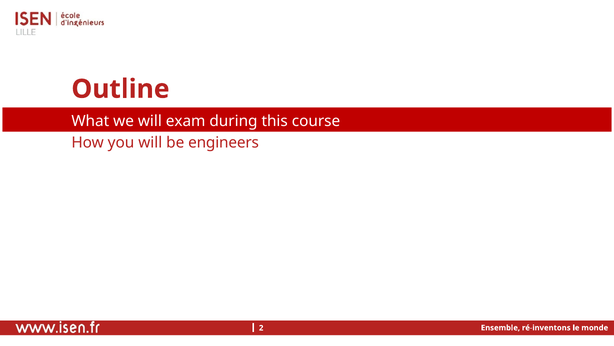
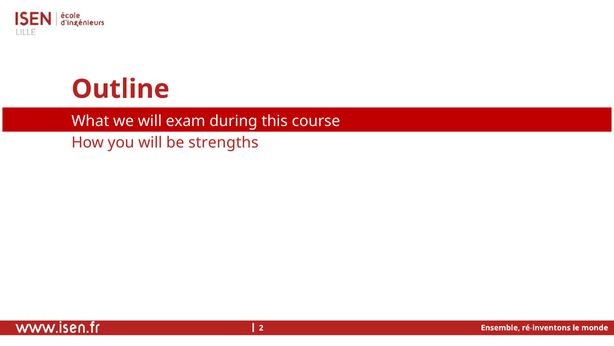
engineers: engineers -> strengths
